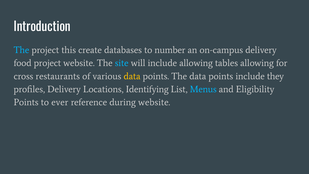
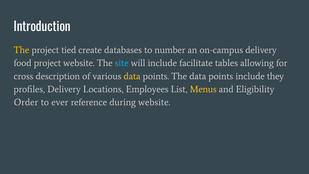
The at (21, 50) colour: light blue -> yellow
this: this -> tied
include allowing: allowing -> facilitate
restaurants: restaurants -> description
Identifying: Identifying -> Employees
Menus colour: light blue -> yellow
Points at (26, 102): Points -> Order
